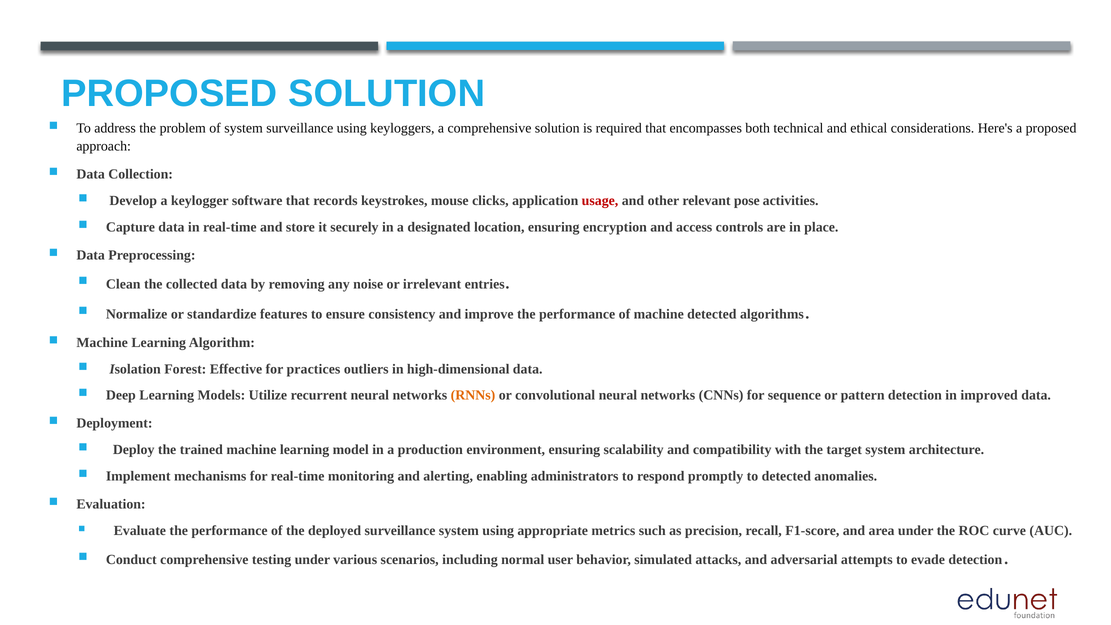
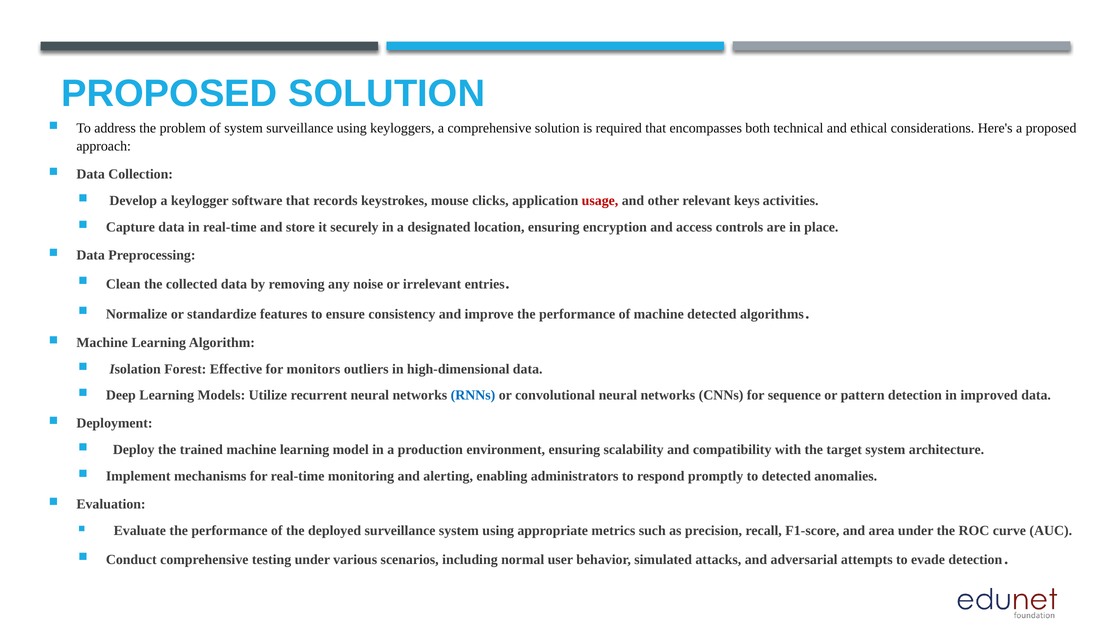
pose: pose -> keys
practices: practices -> monitors
RNNs colour: orange -> blue
